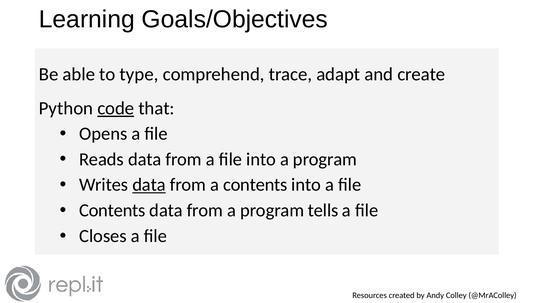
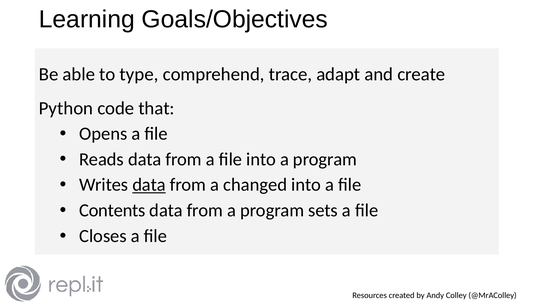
code underline: present -> none
a contents: contents -> changed
tells: tells -> sets
